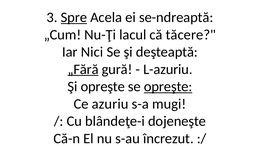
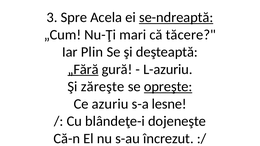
Spre underline: present -> none
se-ndreaptă underline: none -> present
lacul: lacul -> mari
Nici: Nici -> Plin
Şi opreşte: opreşte -> zăreşte
mugi: mugi -> lesne
